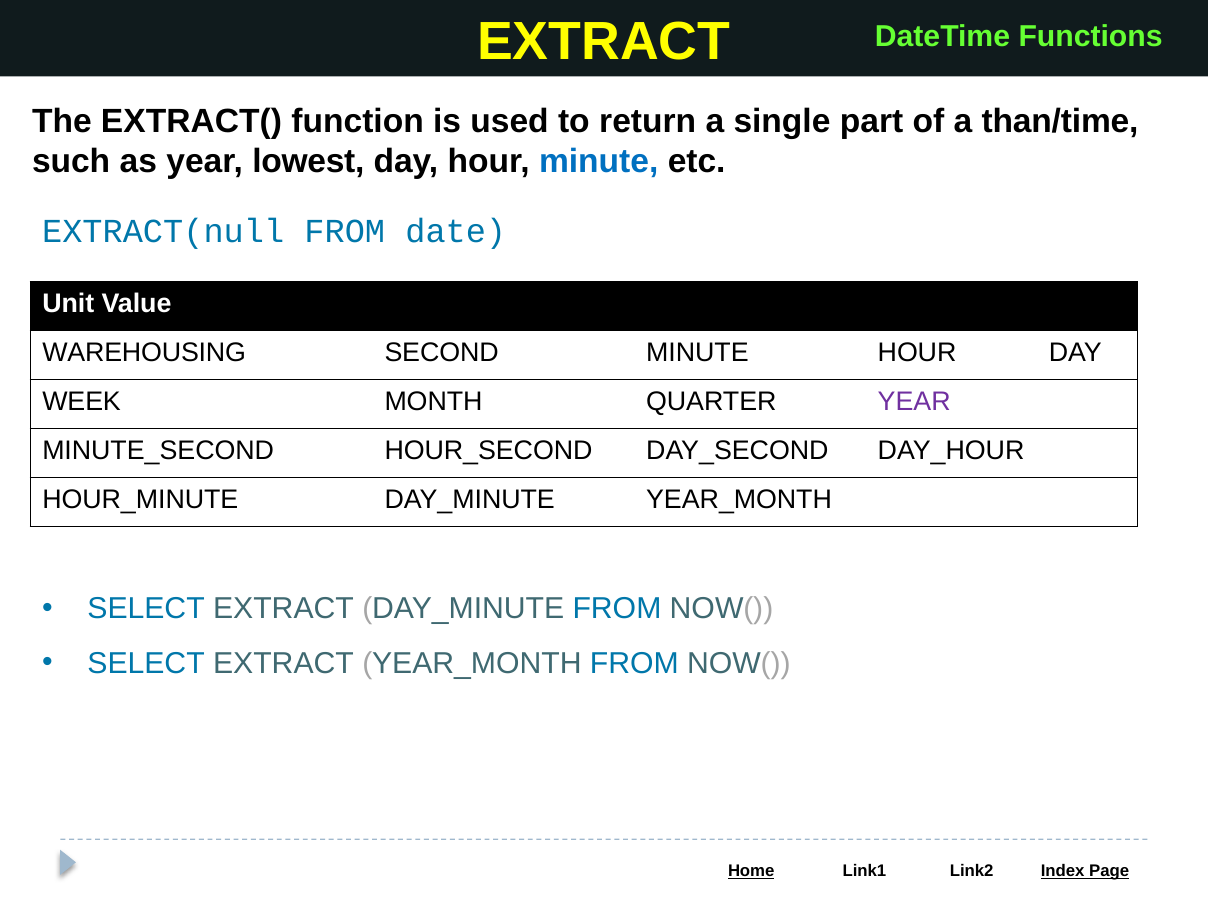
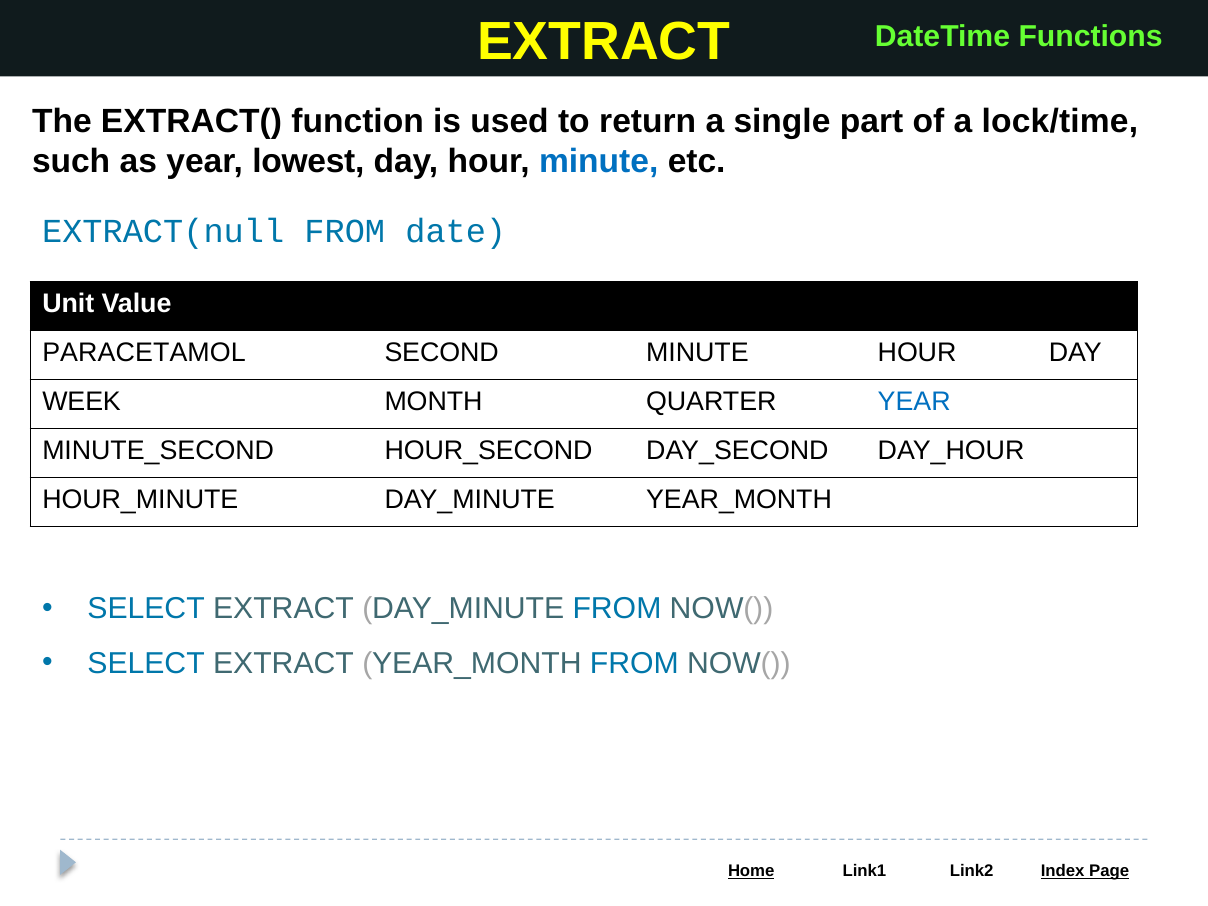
than/time: than/time -> lock/time
WAREHOUSING: WAREHOUSING -> PARACETAMOL
YEAR at (914, 401) colour: purple -> blue
